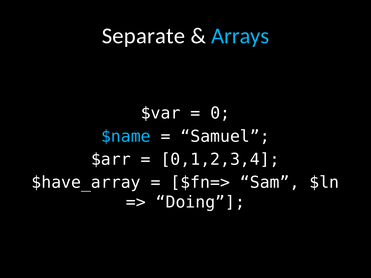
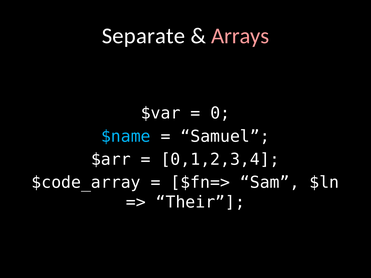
Arrays colour: light blue -> pink
$have_array: $have_array -> $code_array
Doing: Doing -> Their
